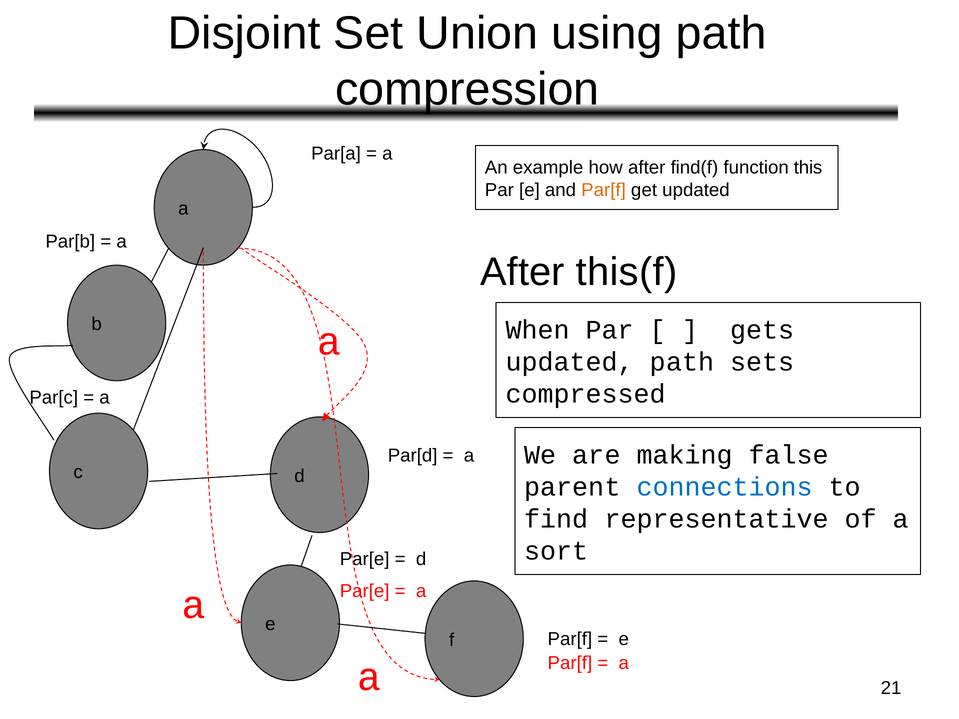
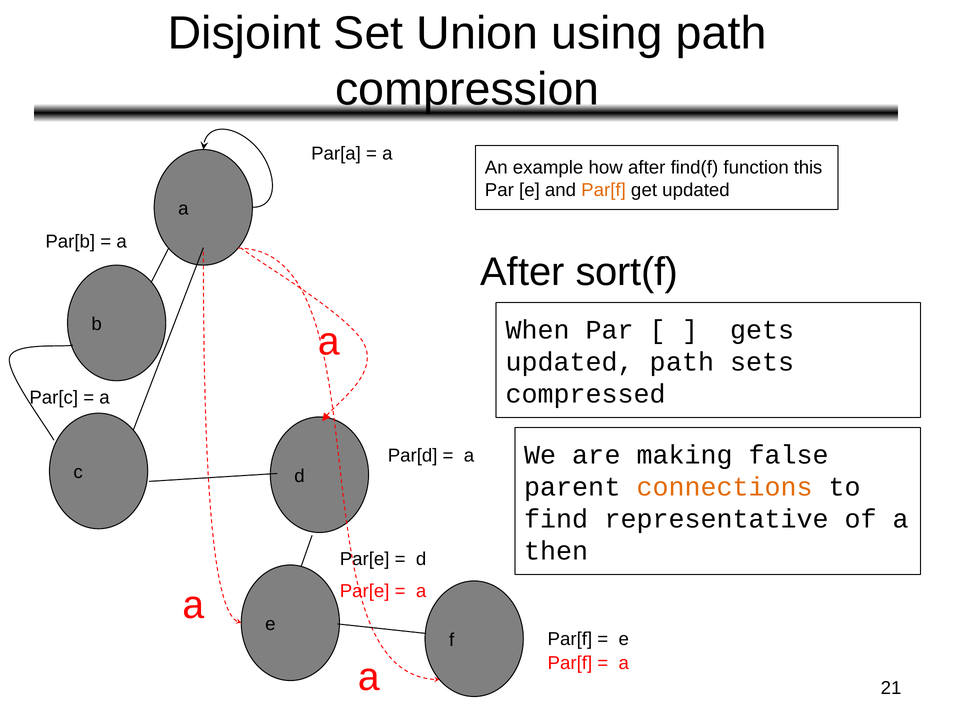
this(f: this(f -> sort(f
connections colour: blue -> orange
sort: sort -> then
